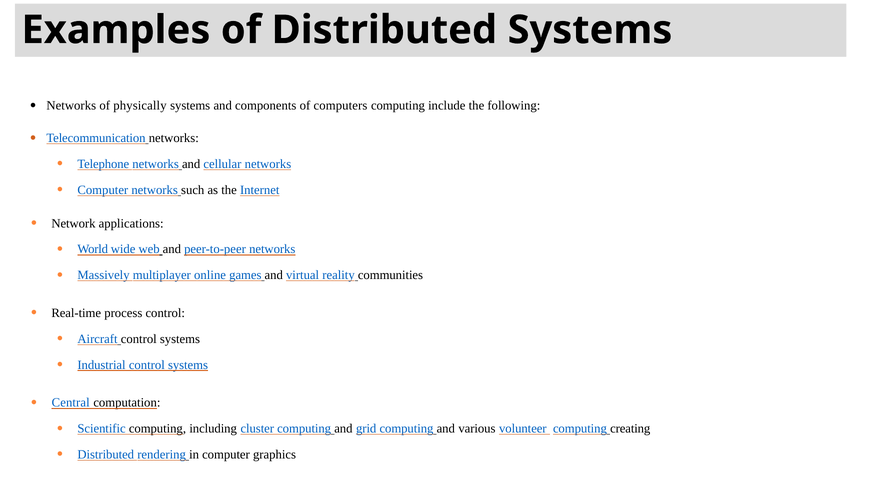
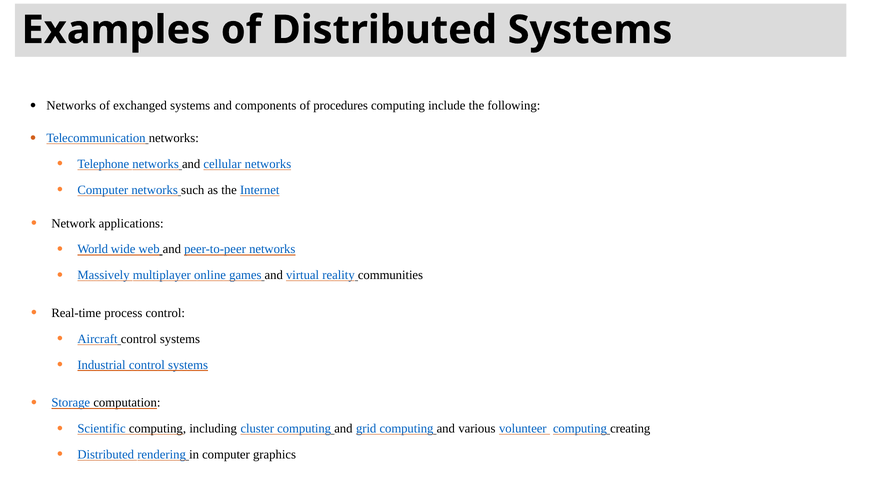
physically: physically -> exchanged
computers: computers -> procedures
Central: Central -> Storage
